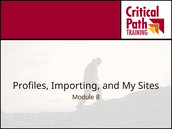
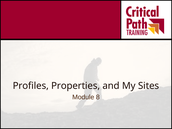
Importing: Importing -> Properties
